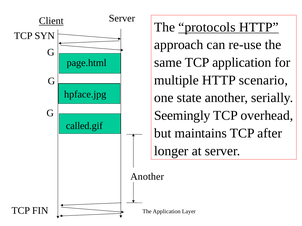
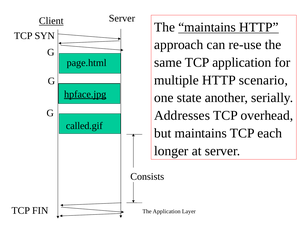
The protocols: protocols -> maintains
hpface.jpg underline: none -> present
Seemingly: Seemingly -> Addresses
after: after -> each
Another at (147, 177): Another -> Consists
